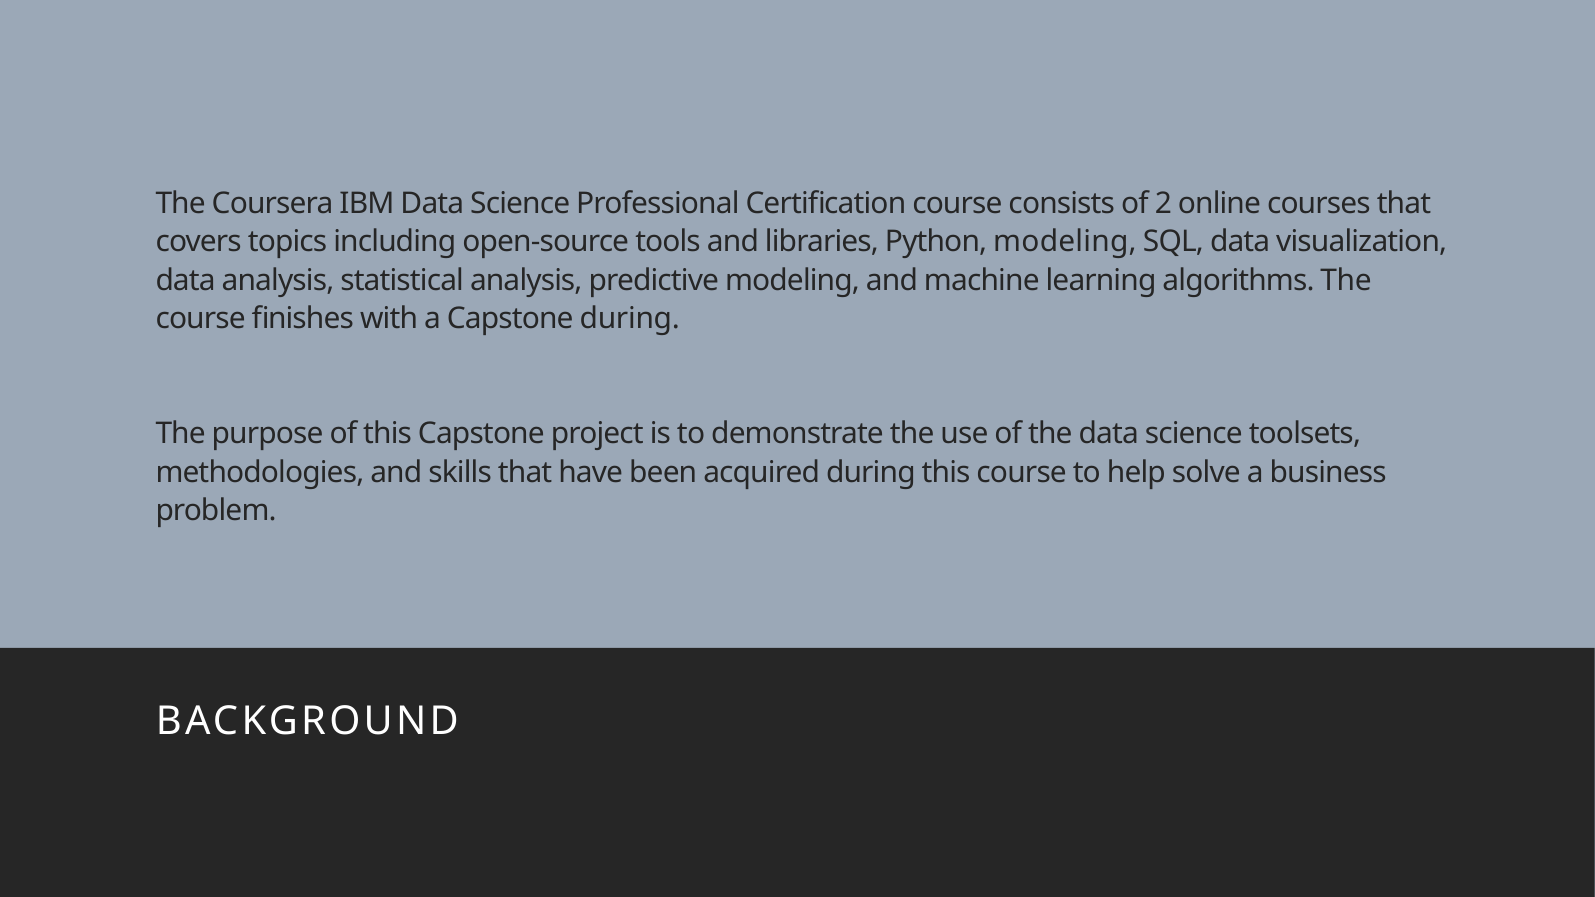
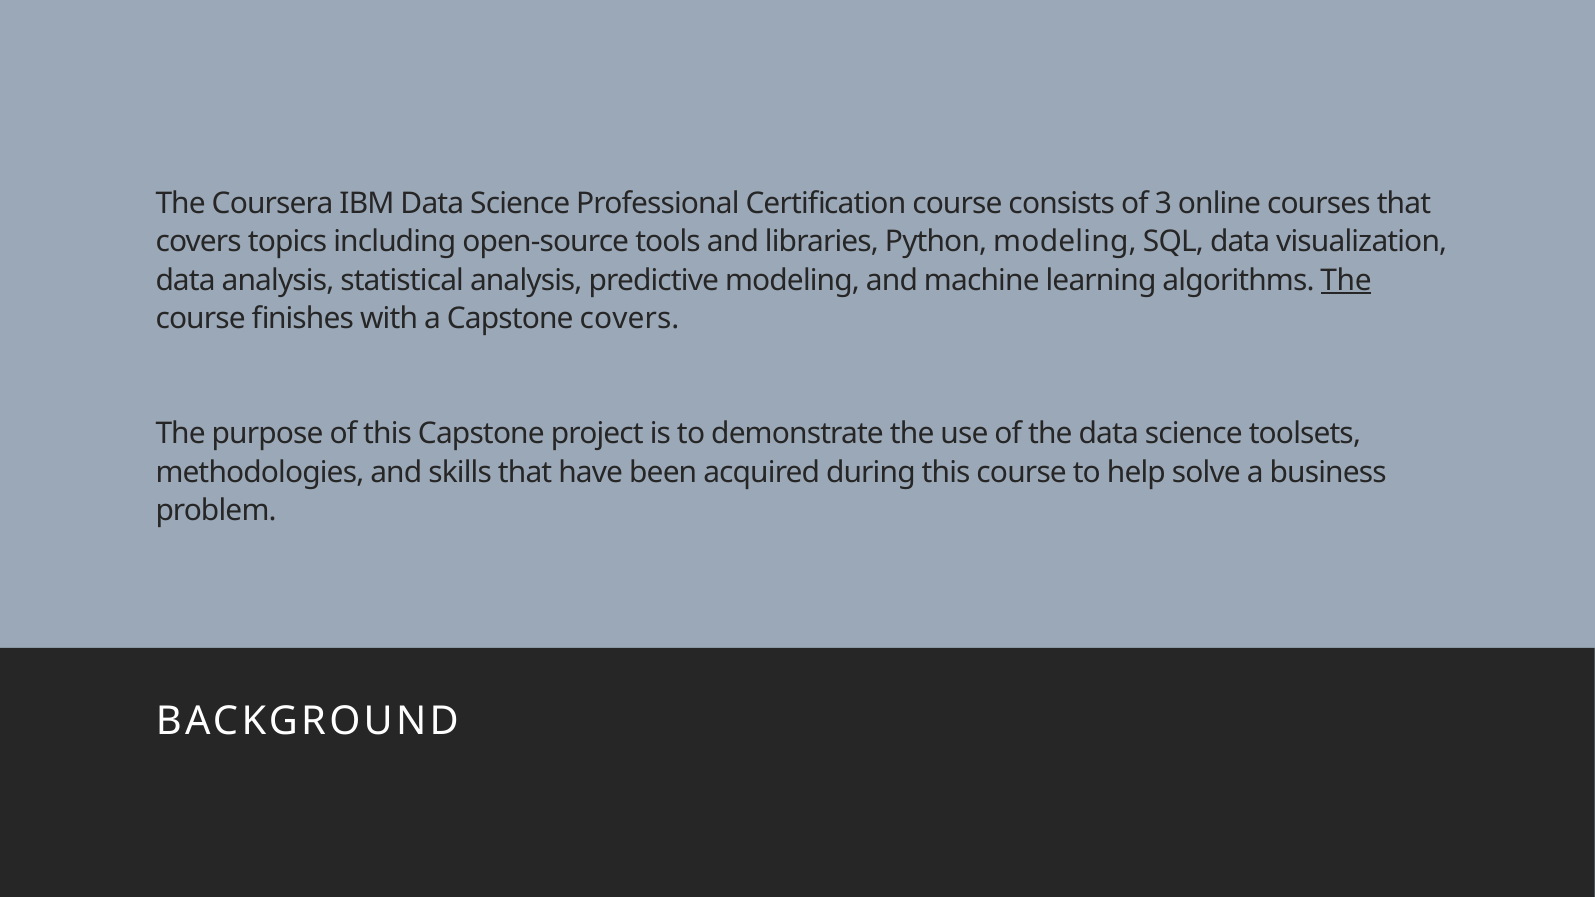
2: 2 -> 3
The at (1346, 280) underline: none -> present
Capstone during: during -> covers
